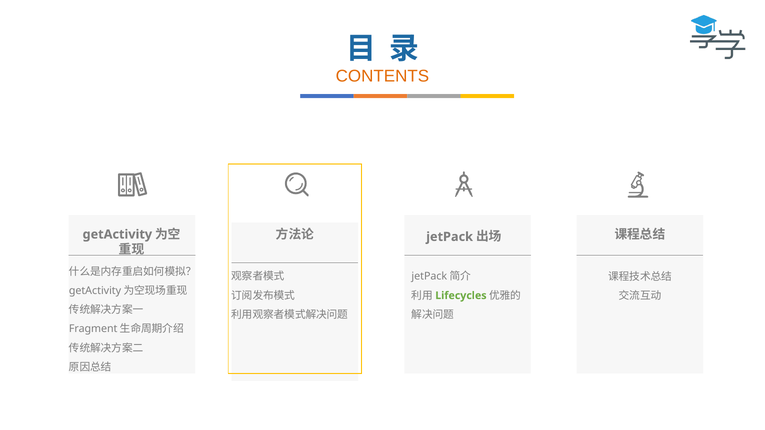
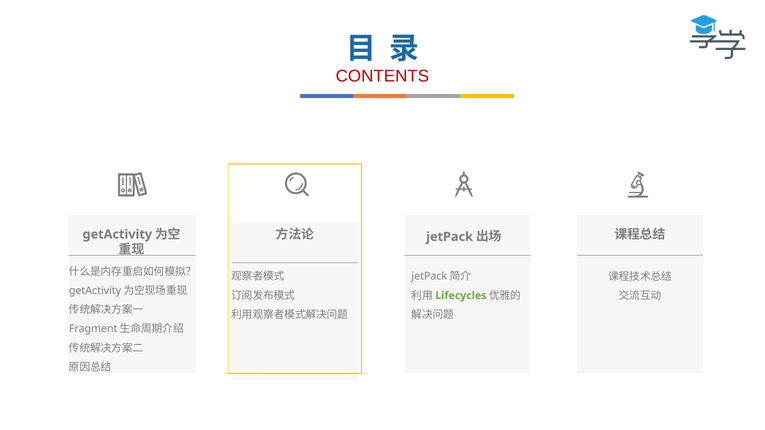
CONTENTS colour: orange -> red
